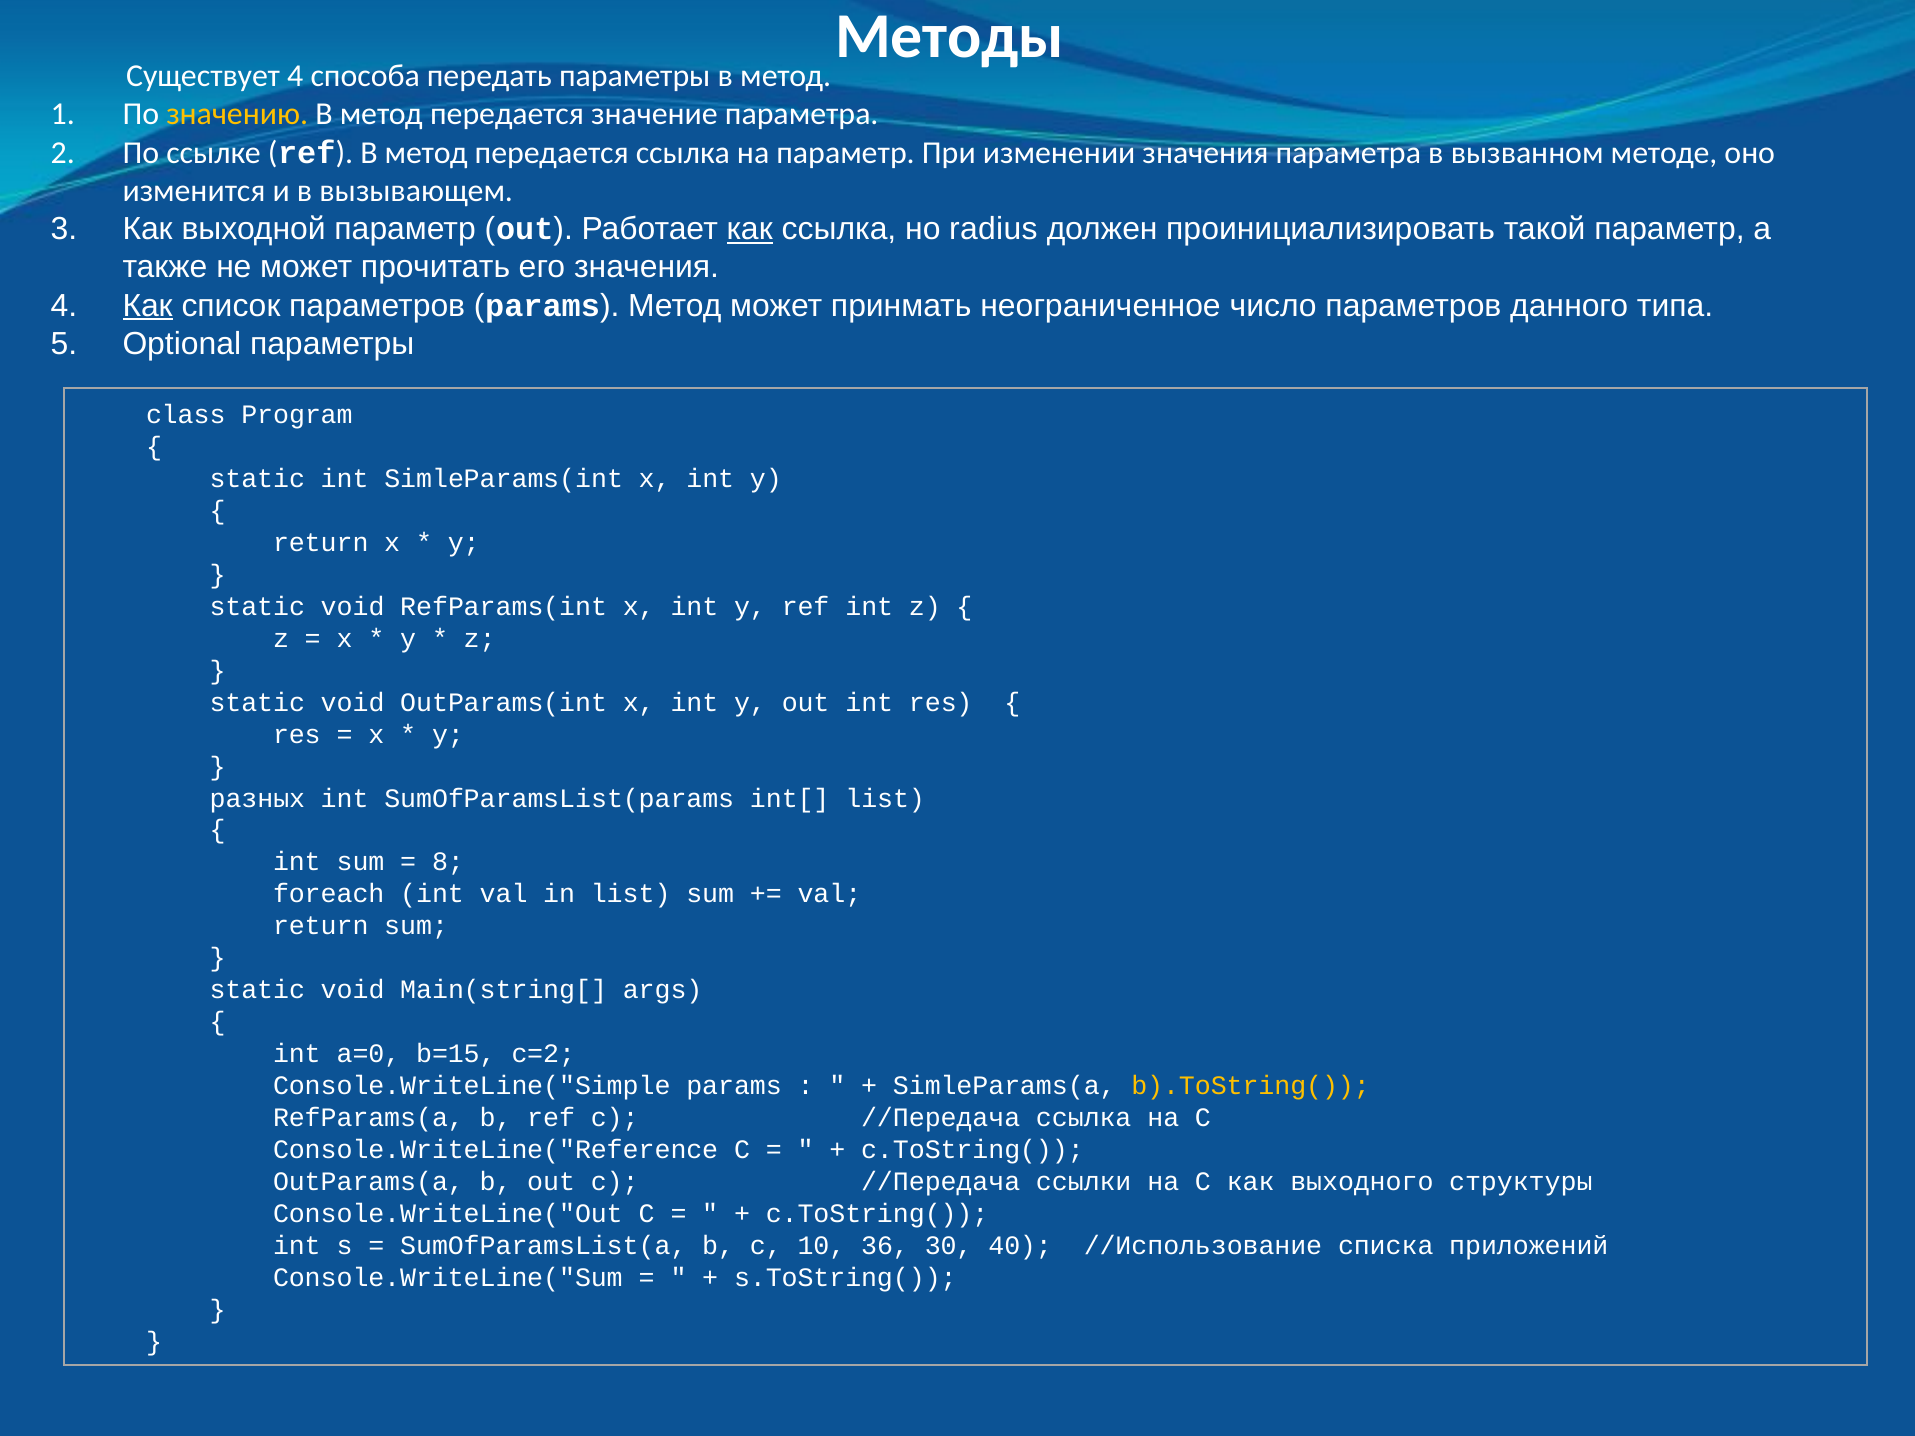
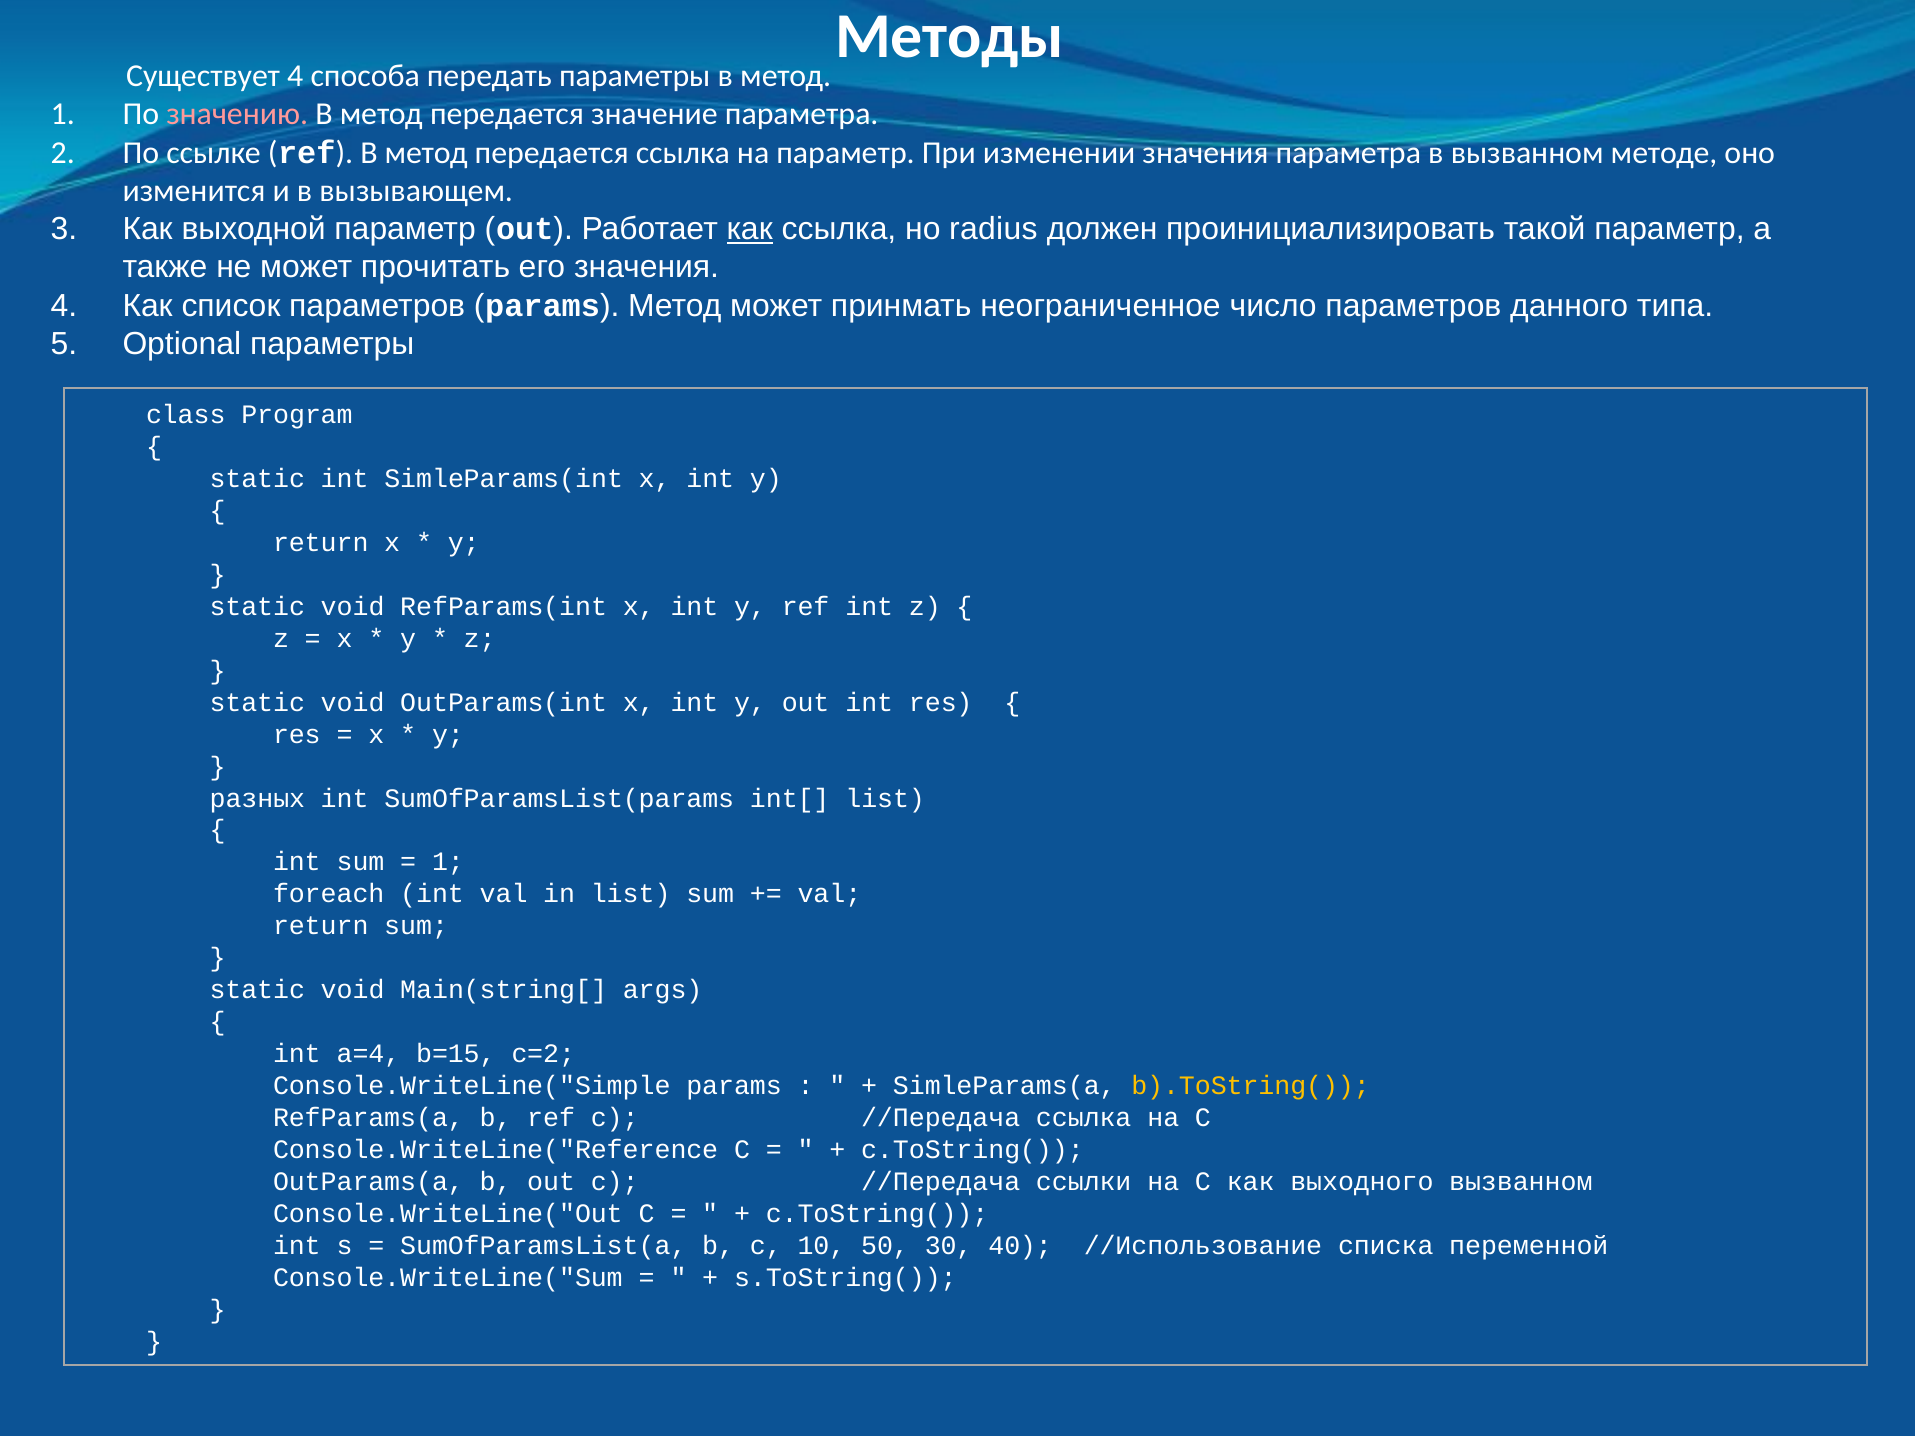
значению colour: yellow -> pink
Как at (148, 306) underline: present -> none
8 at (448, 862): 8 -> 1
a=0: a=0 -> a=4
выходного структуры: структуры -> вызванном
36: 36 -> 50
приложений: приложений -> переменной
